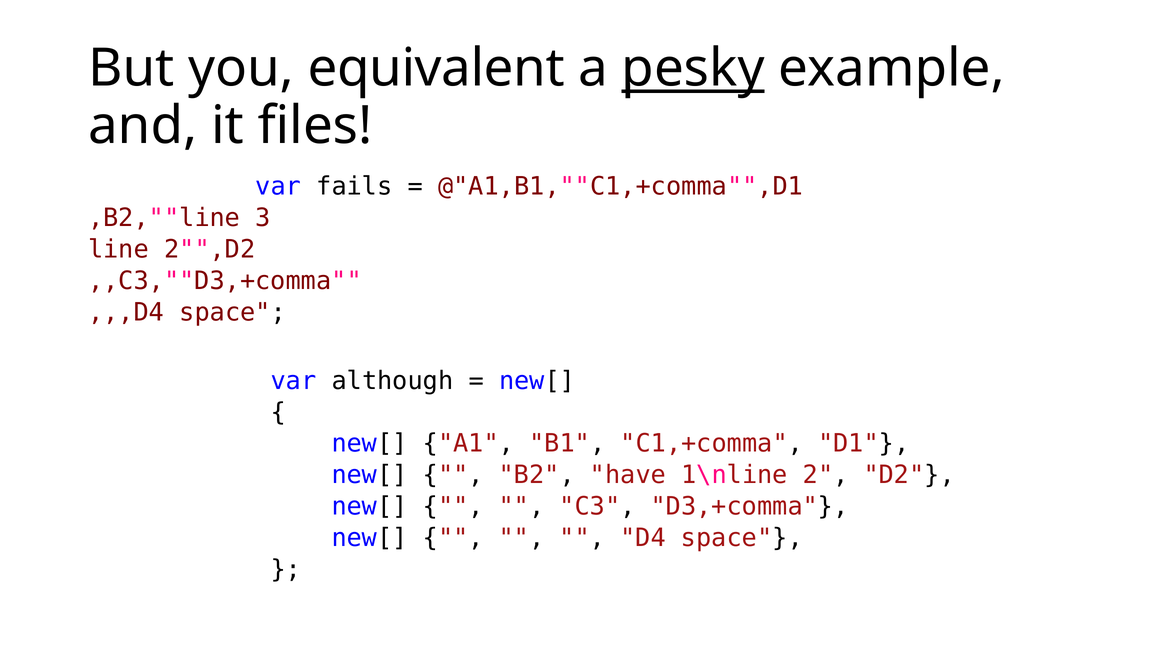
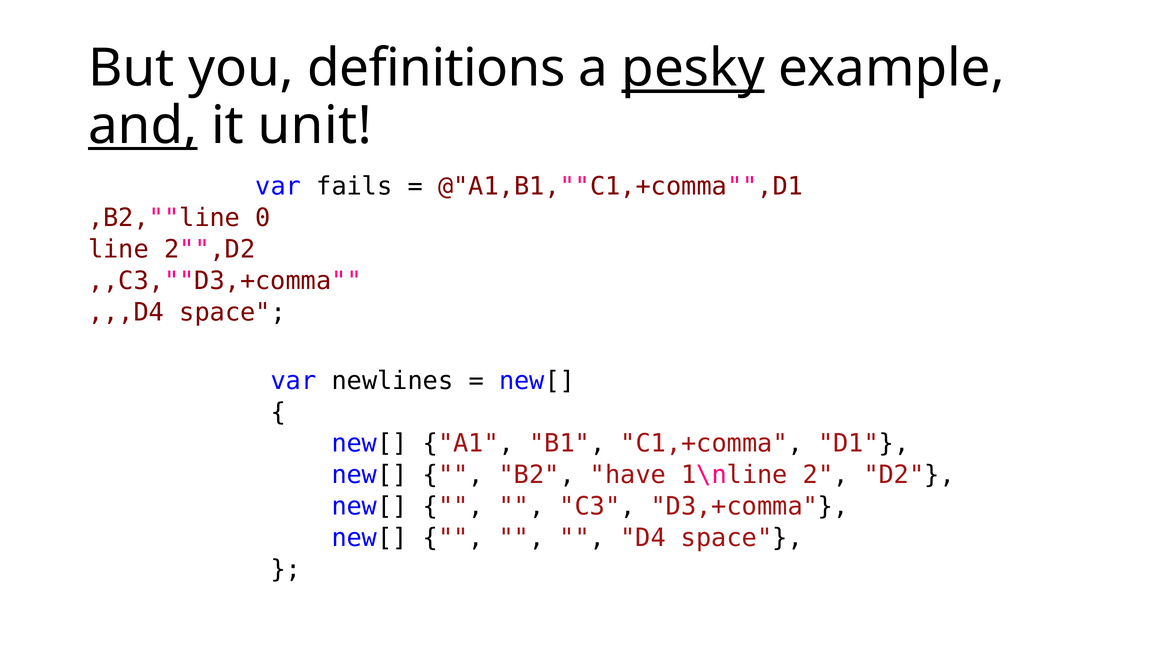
equivalent: equivalent -> definitions
and underline: none -> present
files: files -> unit
3: 3 -> 0
although: although -> newlines
